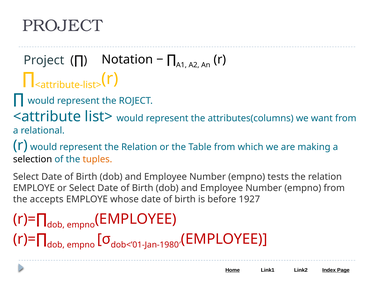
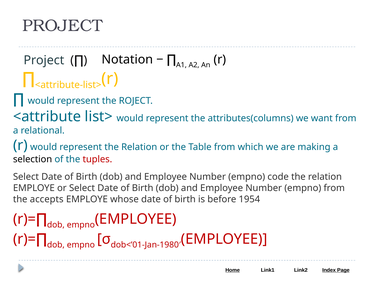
tuples colour: orange -> red
tests: tests -> code
1927: 1927 -> 1954
